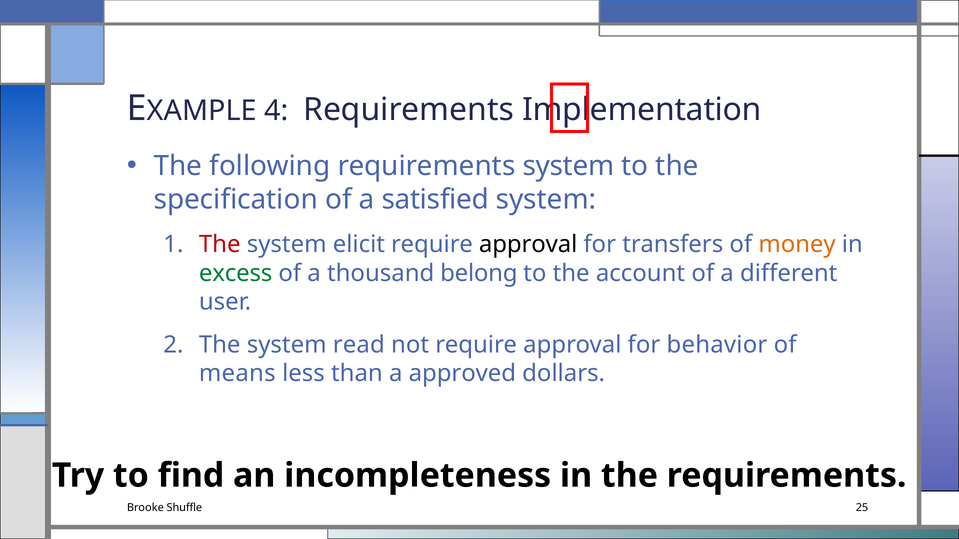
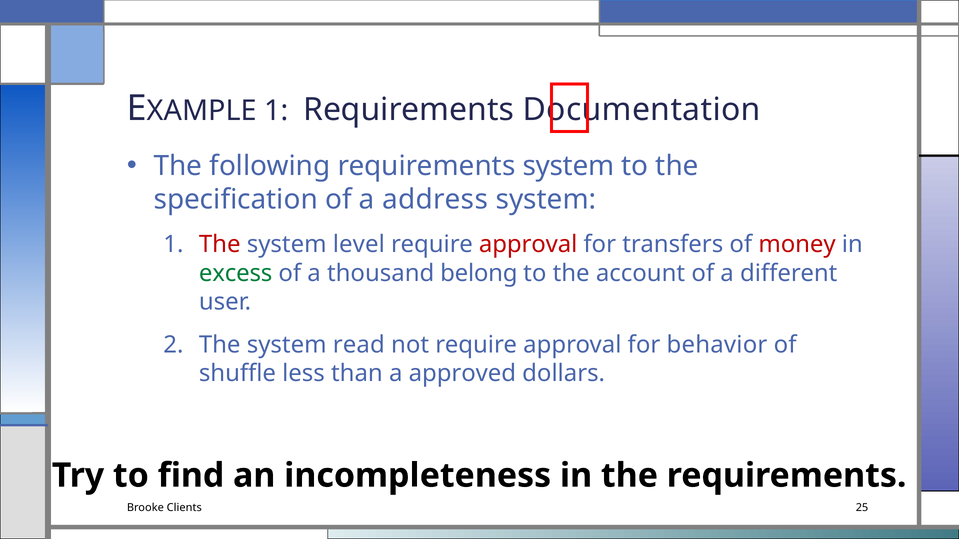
4 at (276, 111): 4 -> 1
Implementation: Implementation -> Documentation
satisfied: satisfied -> address
elicit: elicit -> level
approval at (528, 245) colour: black -> red
money colour: orange -> red
means: means -> shuffle
Shuffle: Shuffle -> Clients
